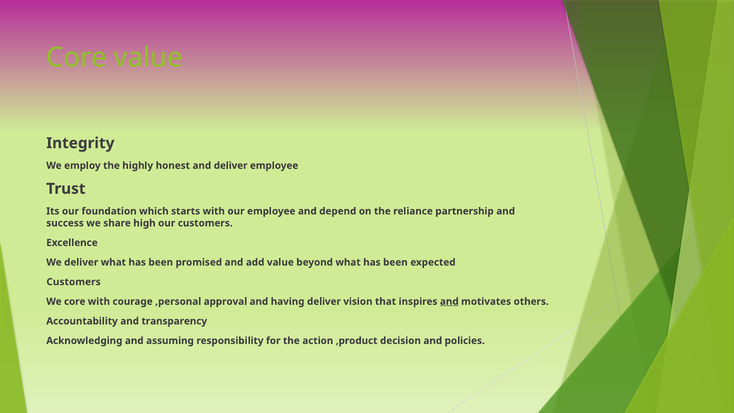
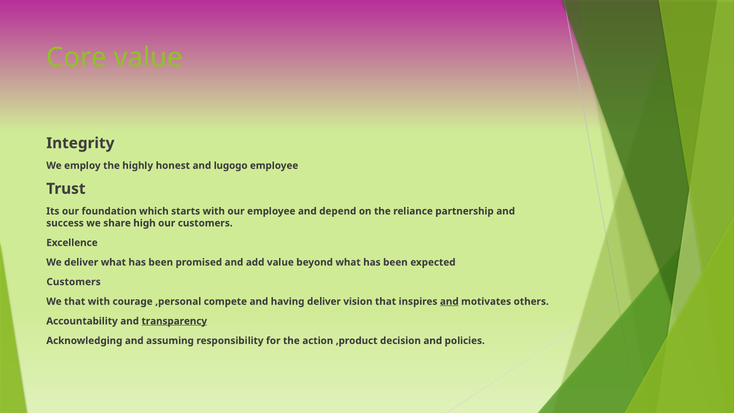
and deliver: deliver -> lugogo
We core: core -> that
approval: approval -> compete
transparency underline: none -> present
